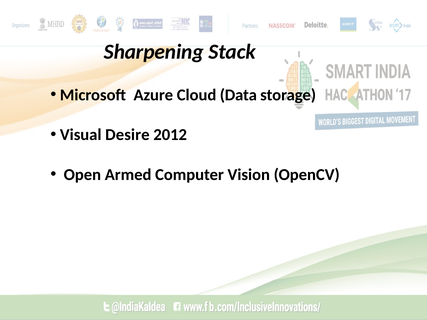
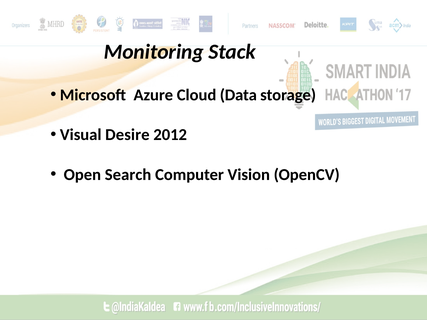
Sharpening: Sharpening -> Monitoring
Armed: Armed -> Search
